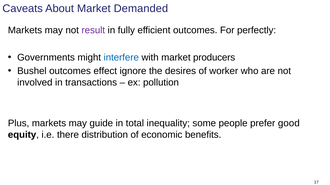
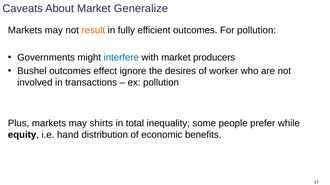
Demanded: Demanded -> Generalize
result colour: purple -> orange
For perfectly: perfectly -> pollution
guide: guide -> shirts
good: good -> while
there: there -> hand
